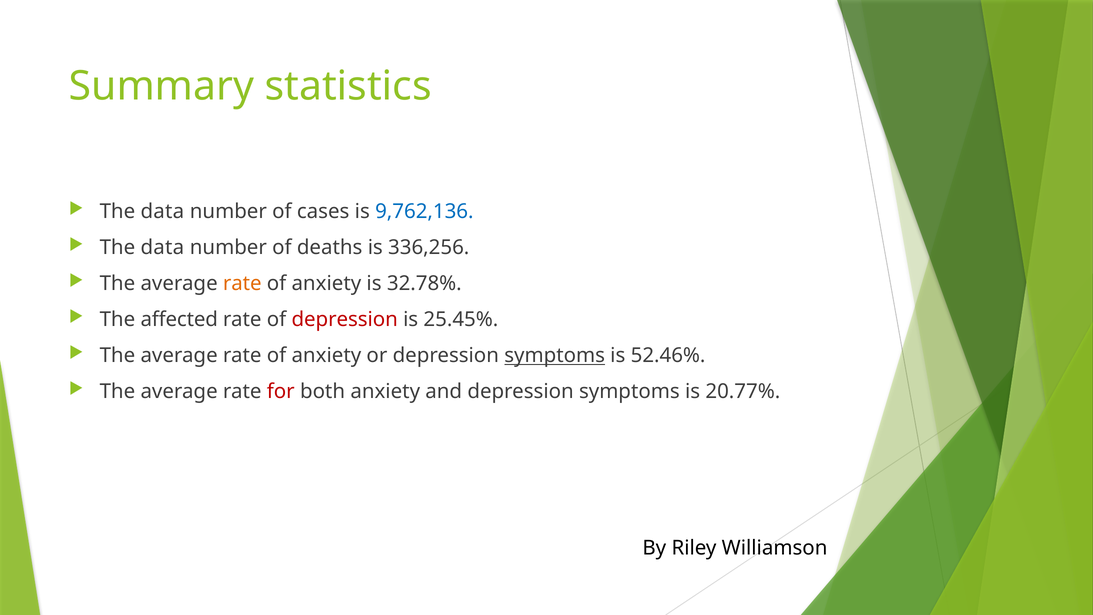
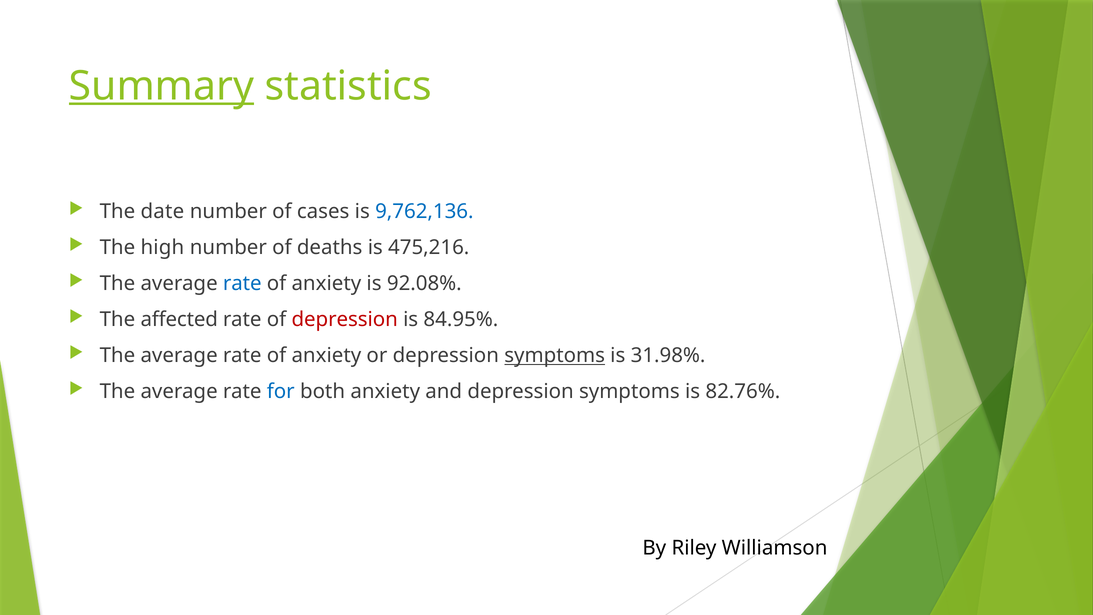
Summary underline: none -> present
data at (162, 212): data -> date
data at (162, 248): data -> high
336,256: 336,256 -> 475,216
rate at (242, 284) colour: orange -> blue
32.78%: 32.78% -> 92.08%
25.45%: 25.45% -> 84.95%
52.46%: 52.46% -> 31.98%
for colour: red -> blue
20.77%: 20.77% -> 82.76%
